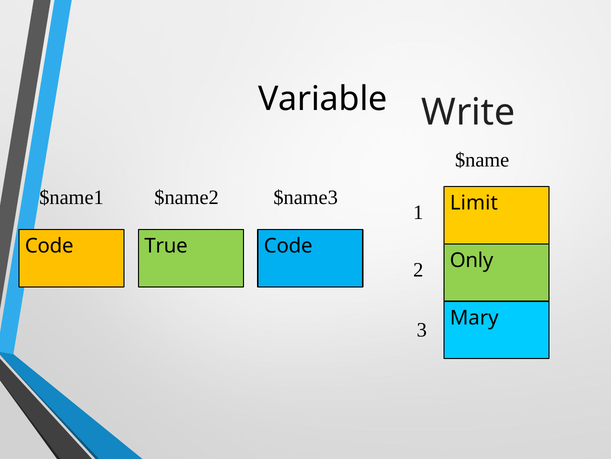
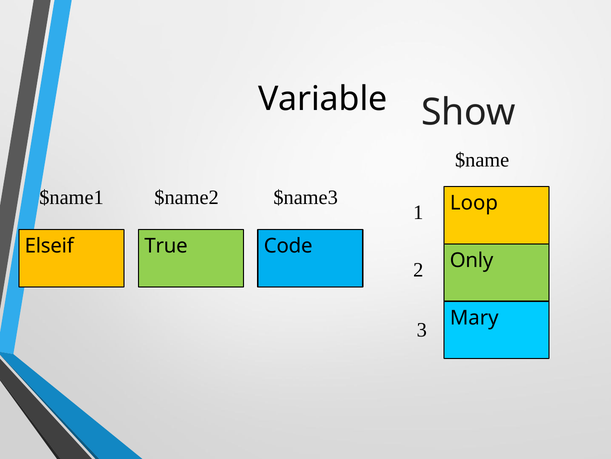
Write: Write -> Show
Limit: Limit -> Loop
Code at (49, 246): Code -> Elseif
